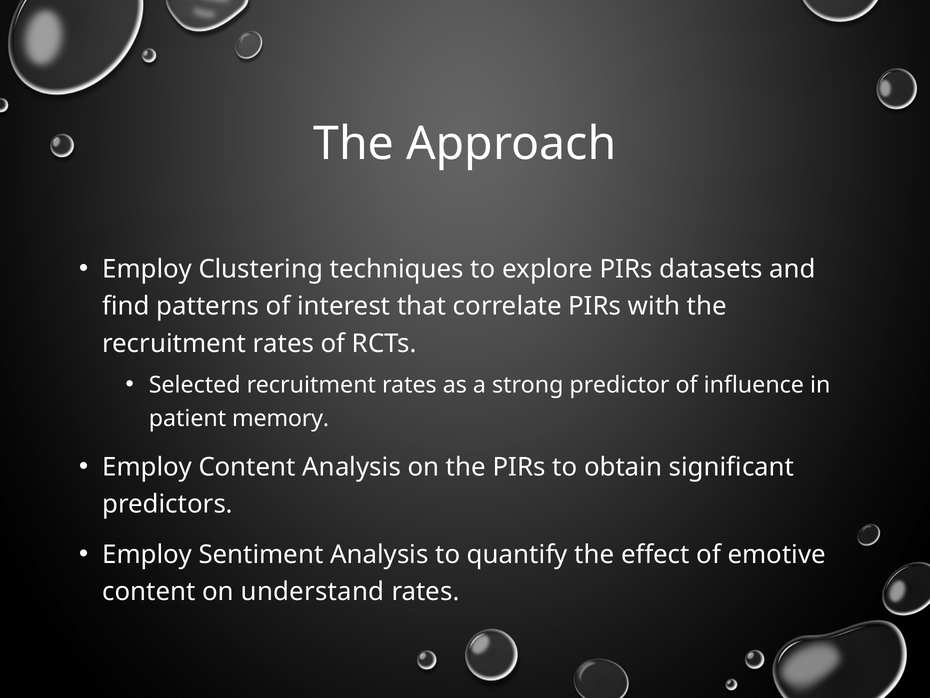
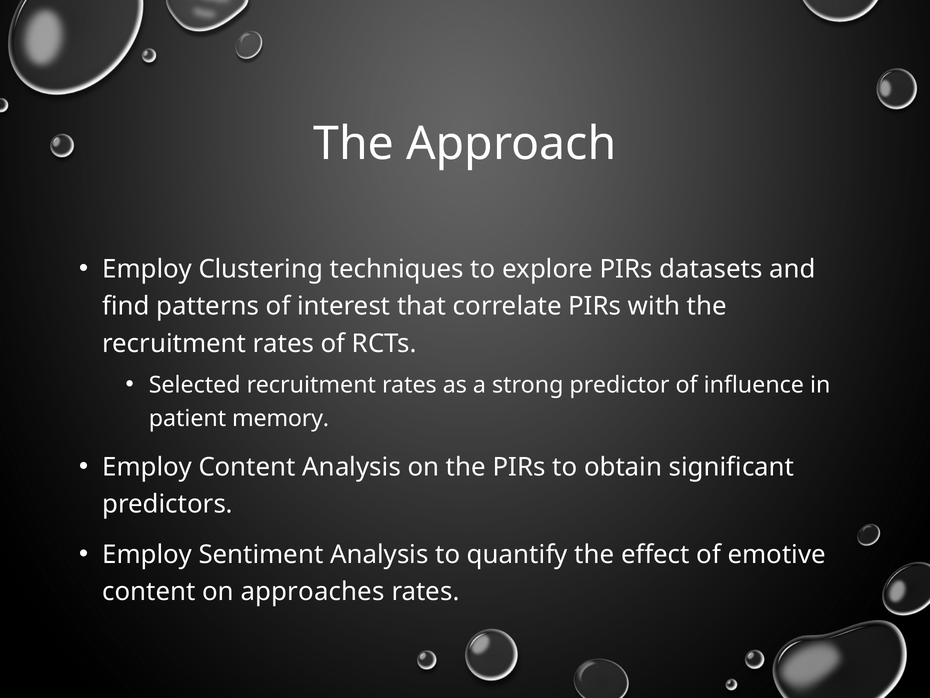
understand: understand -> approaches
